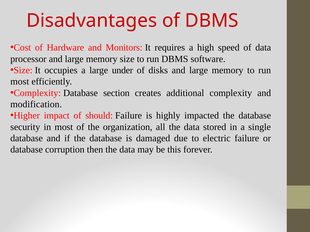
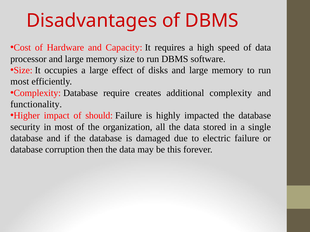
Monitors: Monitors -> Capacity
under: under -> effect
section: section -> require
modification: modification -> functionality
